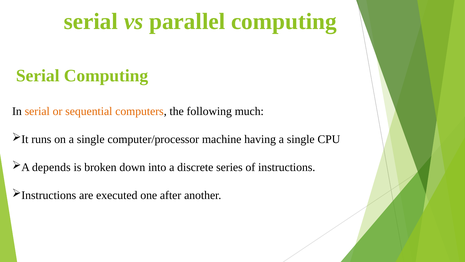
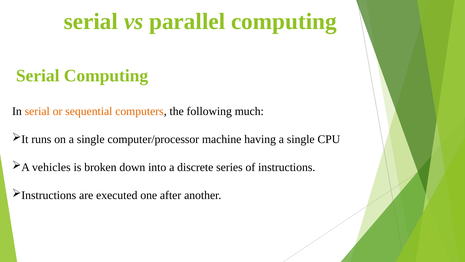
depends: depends -> vehicles
